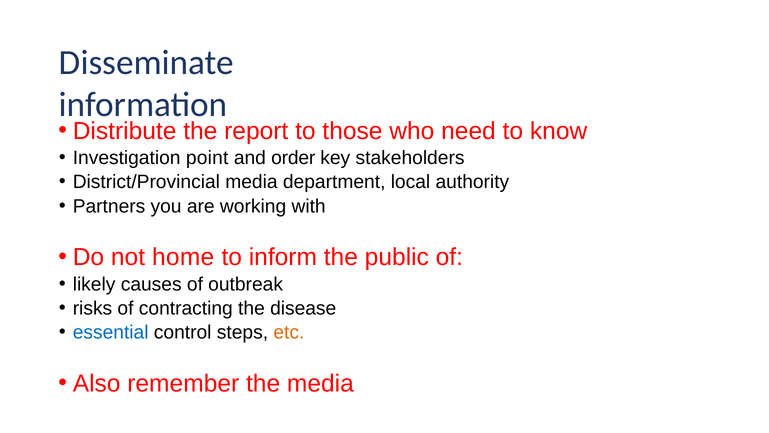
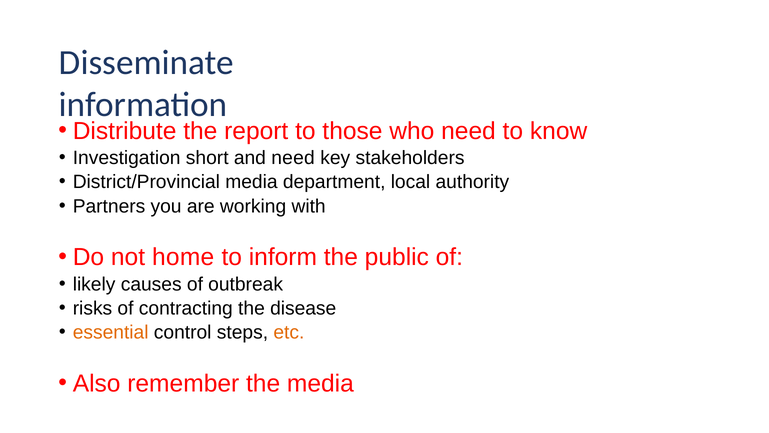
point: point -> short
and order: order -> need
essential colour: blue -> orange
